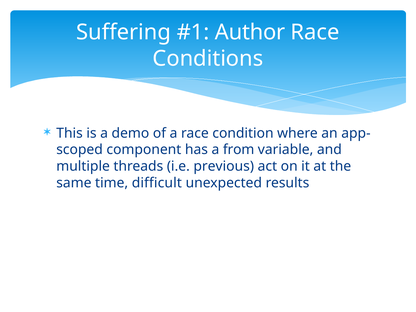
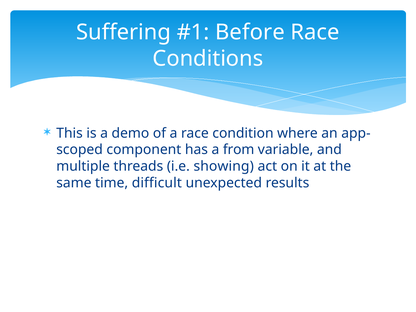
Author: Author -> Before
previous: previous -> showing
